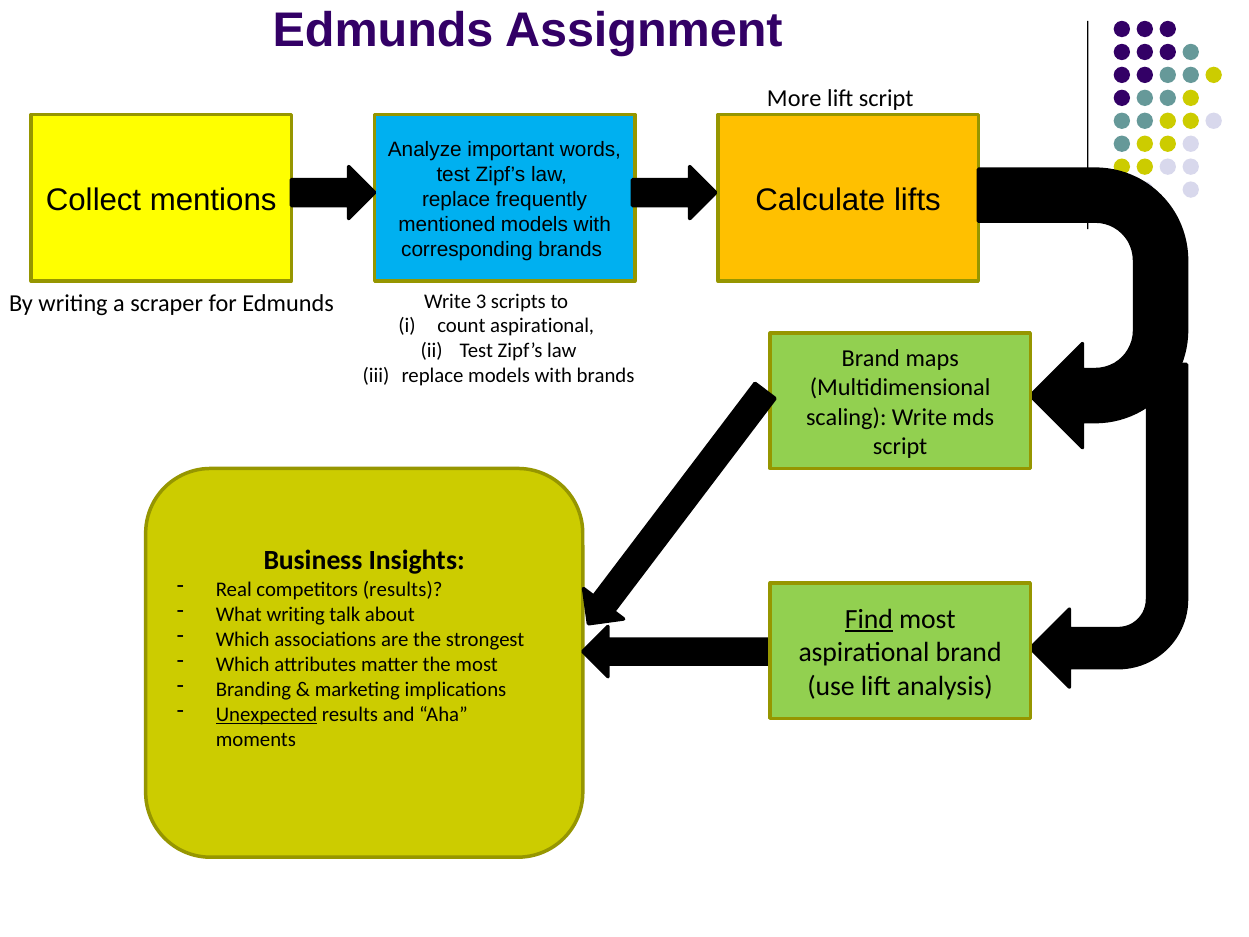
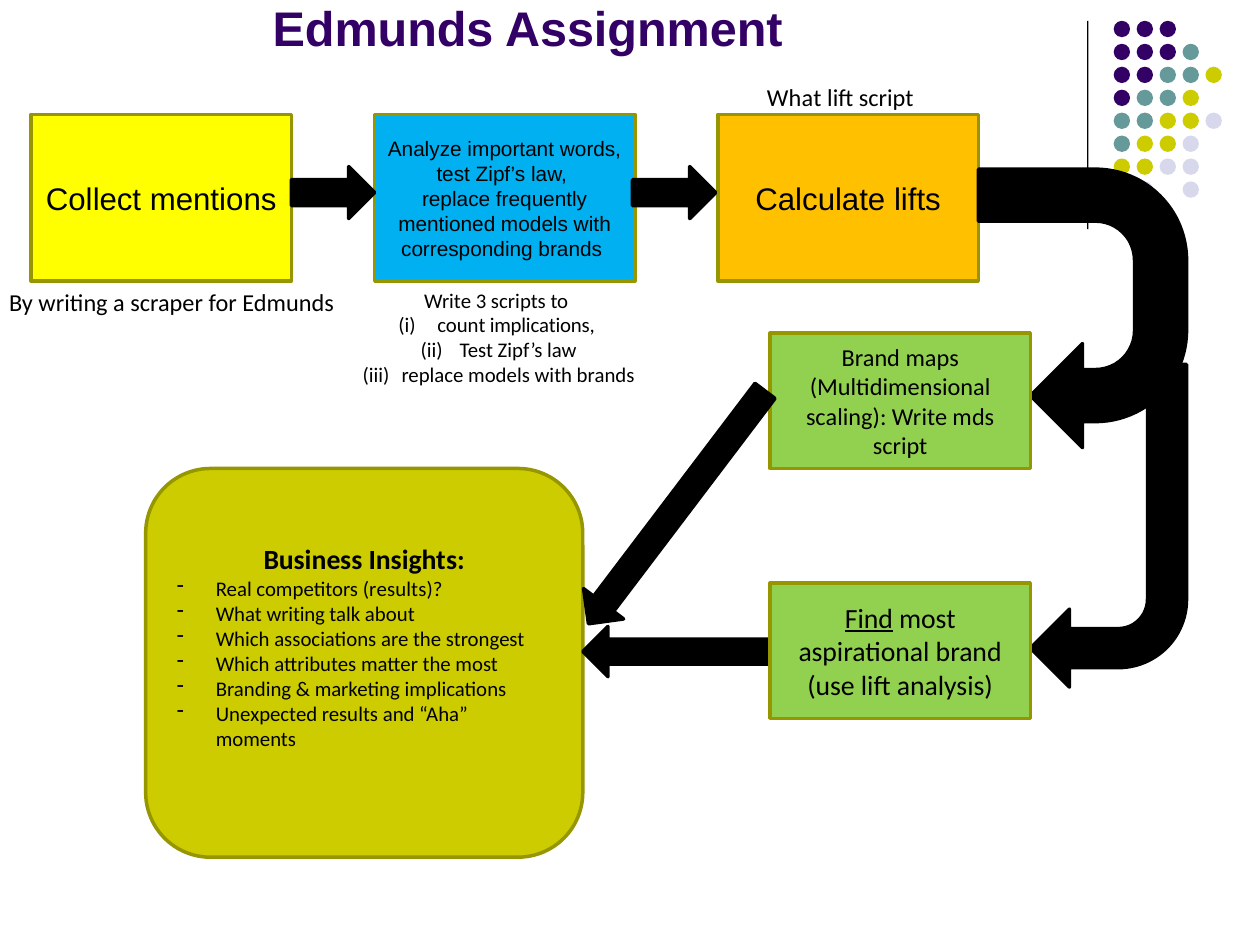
More at (794, 99): More -> What
count aspirational: aspirational -> implications
Unexpected underline: present -> none
